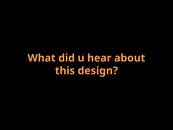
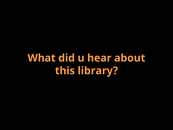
design: design -> library
